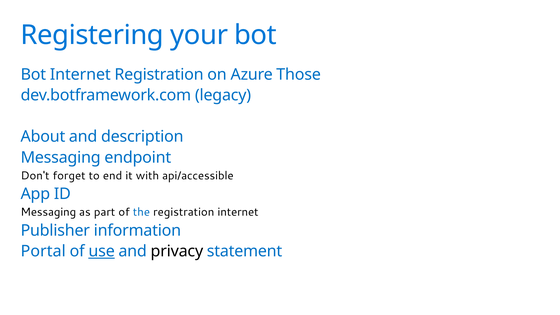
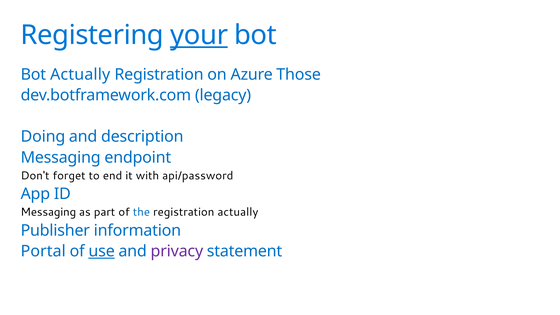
your underline: none -> present
Bot Internet: Internet -> Actually
About: About -> Doing
api/accessible: api/accessible -> api/password
registration internet: internet -> actually
privacy colour: black -> purple
